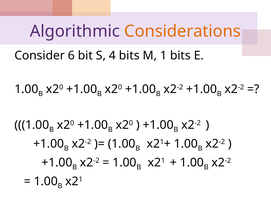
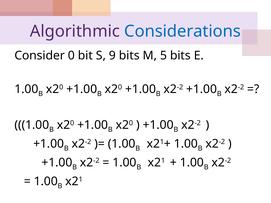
Considerations colour: orange -> blue
6: 6 -> 0
4: 4 -> 9
1: 1 -> 5
